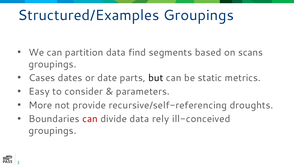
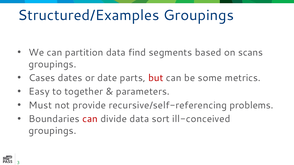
but colour: black -> red
static: static -> some
consider: consider -> together
More: More -> Must
droughts: droughts -> problems
rely: rely -> sort
